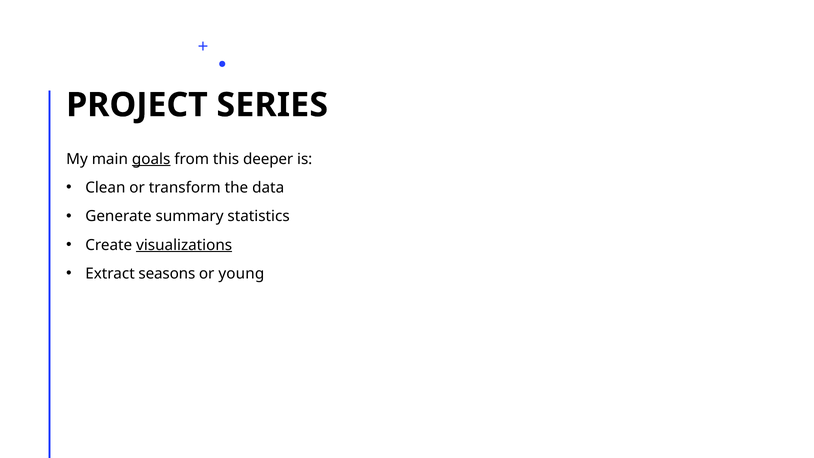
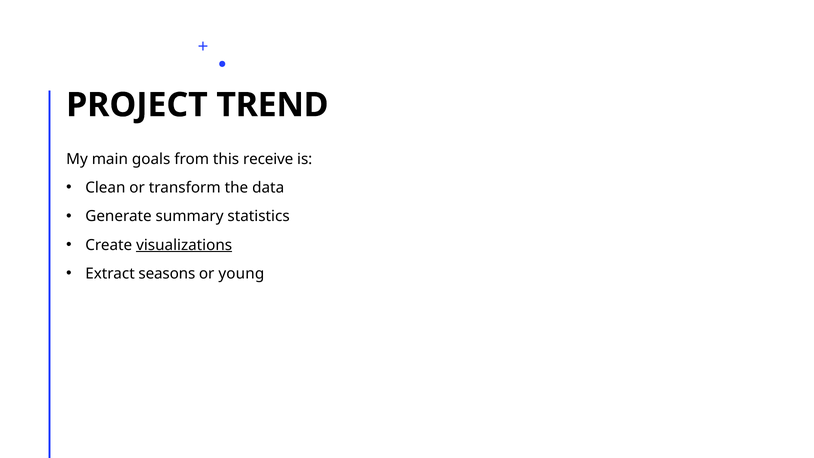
SERIES: SERIES -> TREND
goals underline: present -> none
deeper: deeper -> receive
